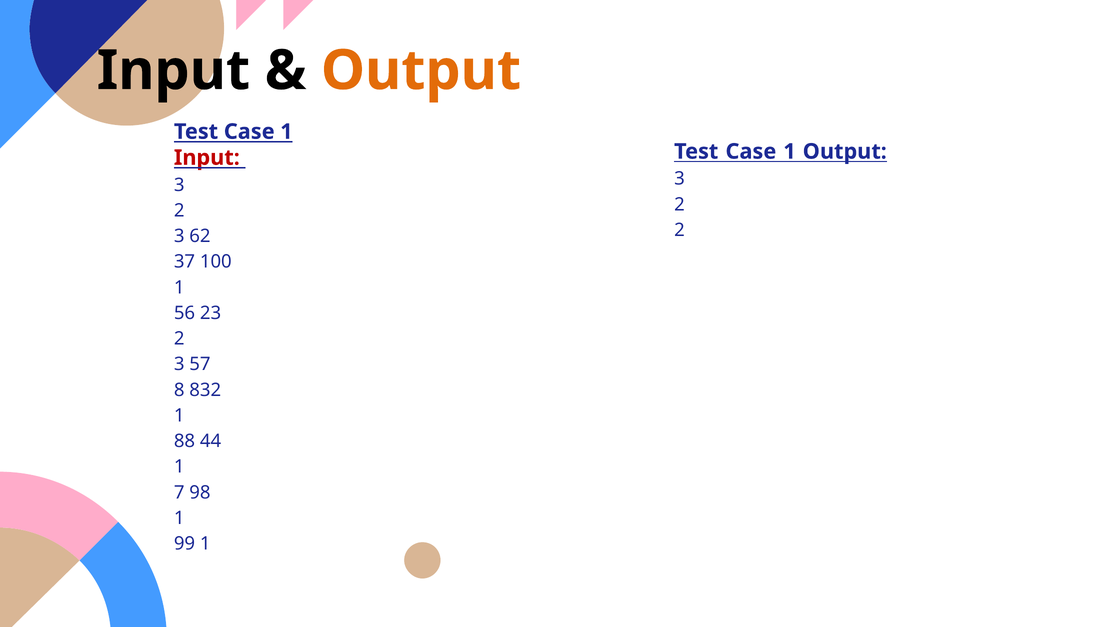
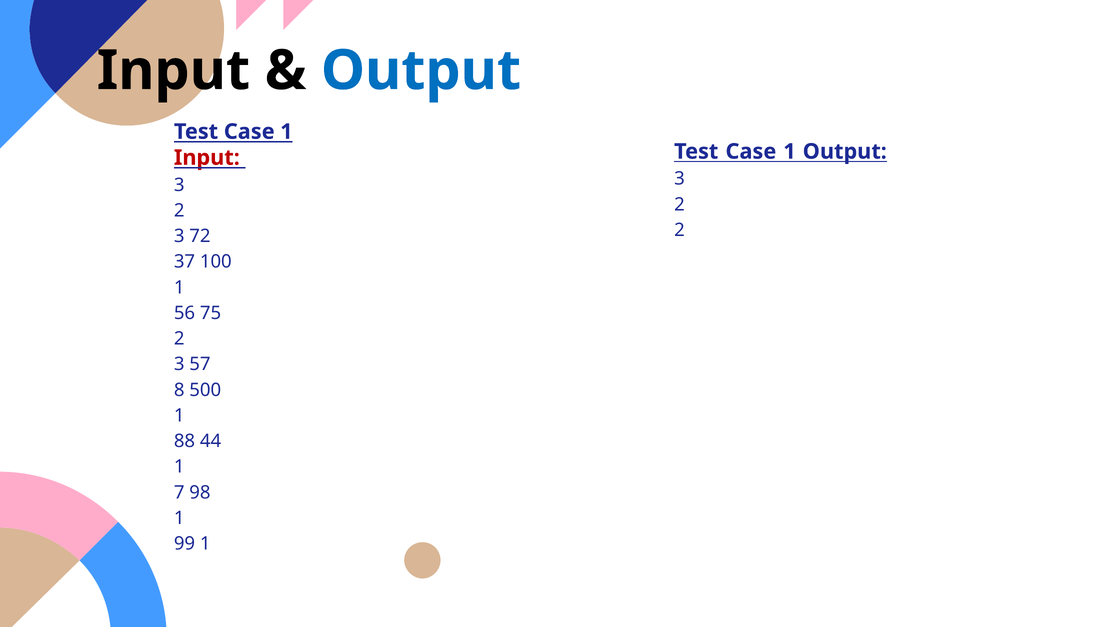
Output at (421, 71) colour: orange -> blue
62: 62 -> 72
23: 23 -> 75
832: 832 -> 500
